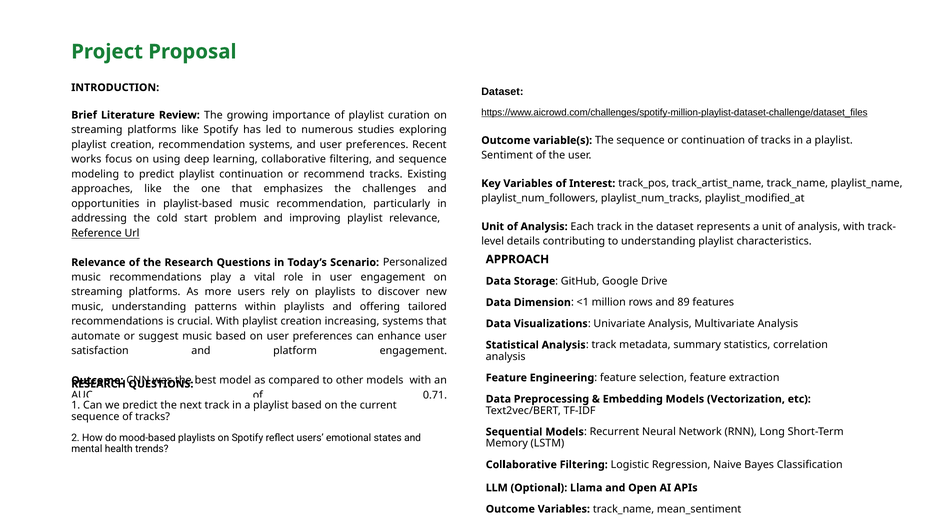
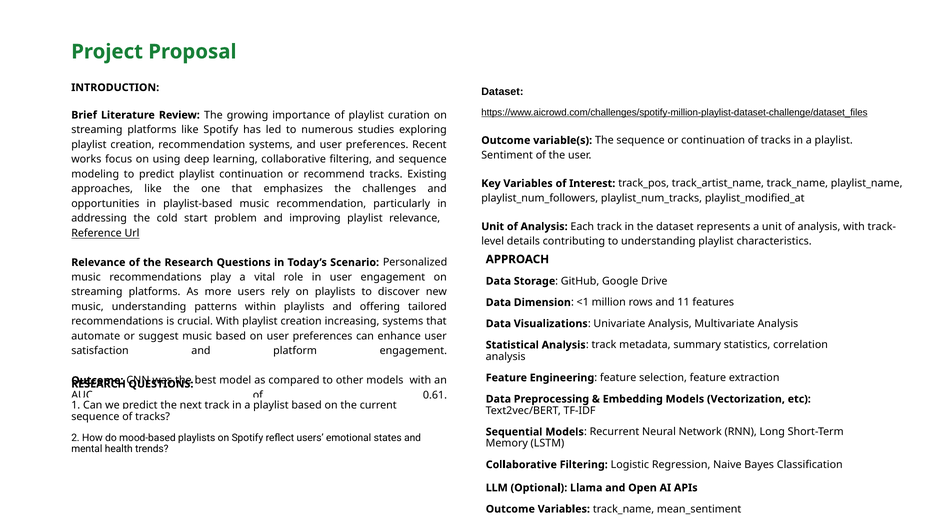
89: 89 -> 11
0.71: 0.71 -> 0.61
